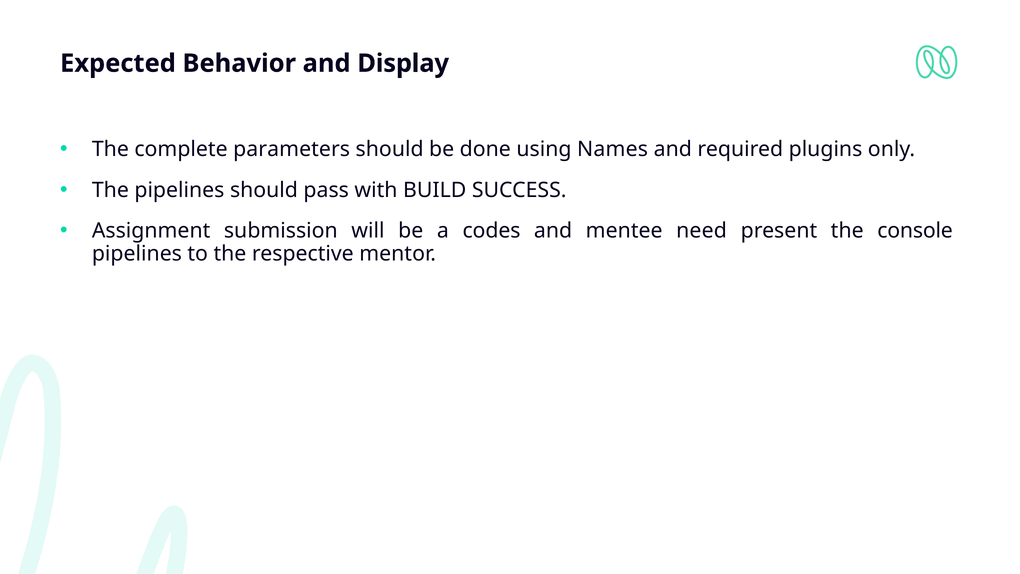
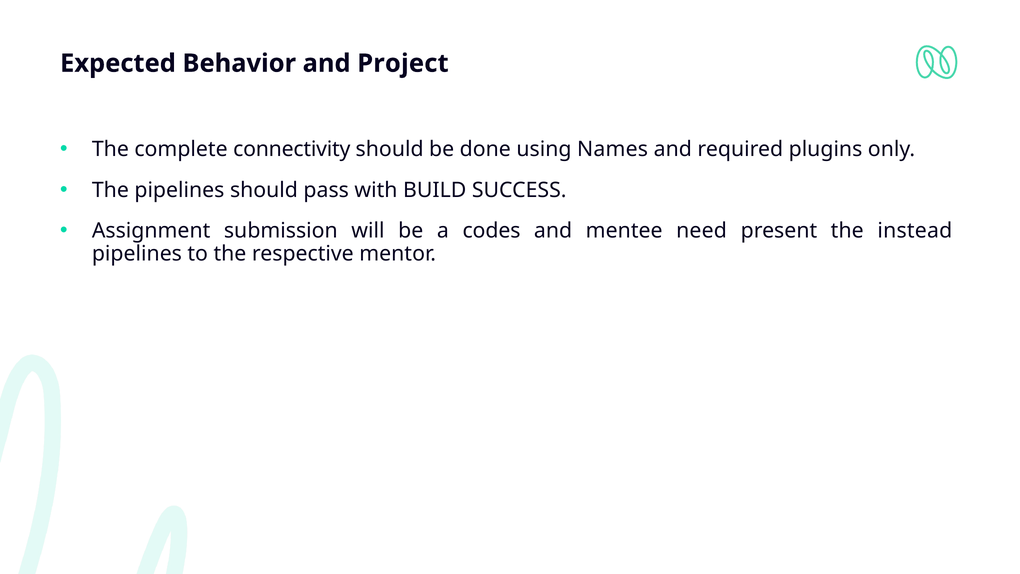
Display: Display -> Project
parameters: parameters -> connectivity
console: console -> instead
